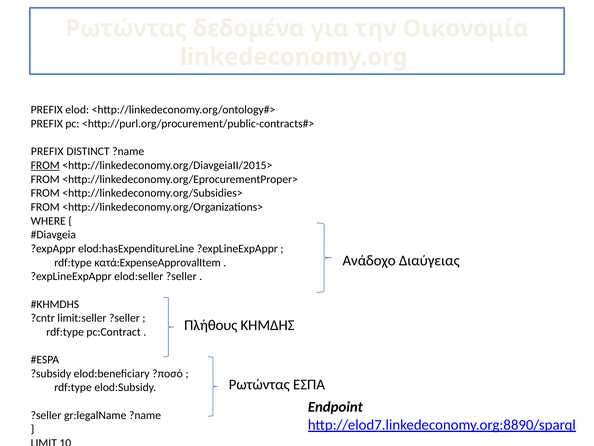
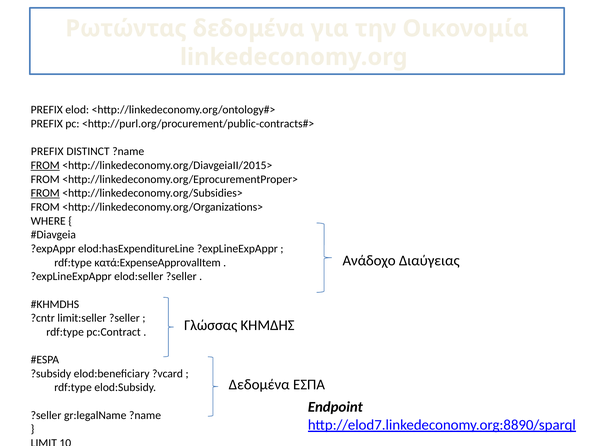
FROM at (45, 193) underline: none -> present
Πλήθους: Πλήθους -> Γλώσσας
?ποσό: ?ποσό -> ?vcard
Ρωτώντας at (259, 384): Ρωτώντας -> Δεδομένα
